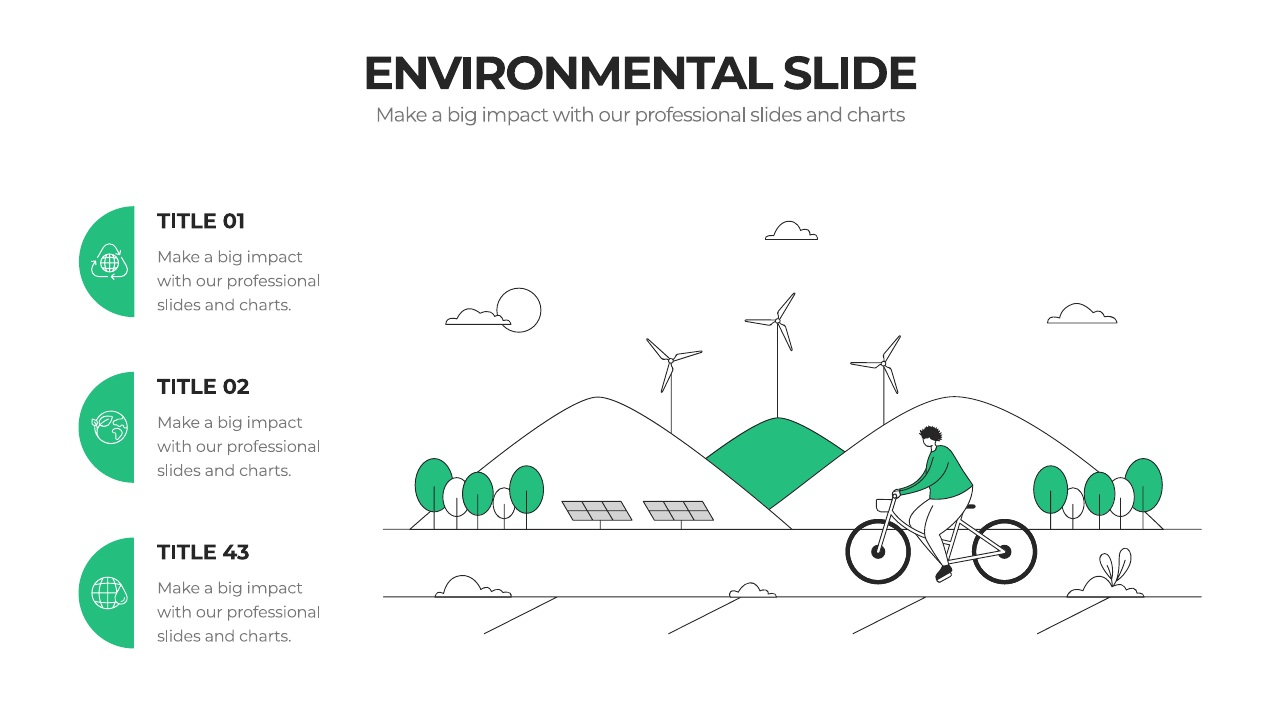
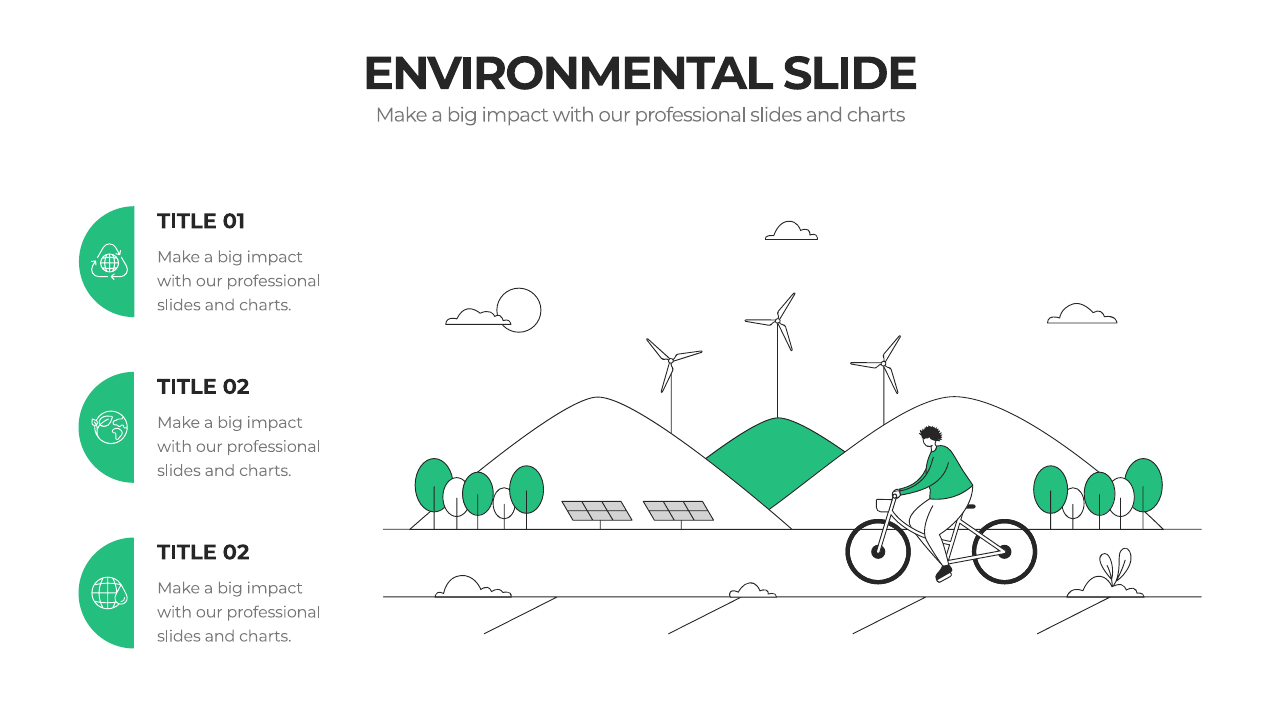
43 at (236, 552): 43 -> 02
